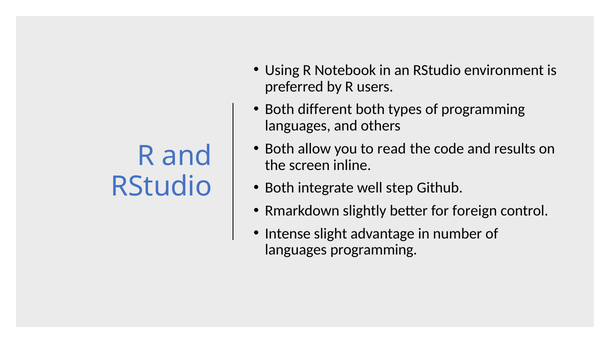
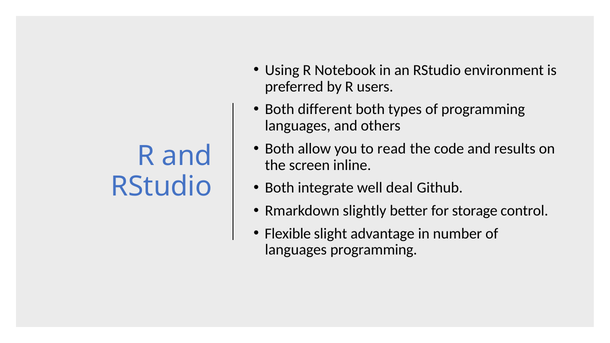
step: step -> deal
foreign: foreign -> storage
Intense: Intense -> Flexible
